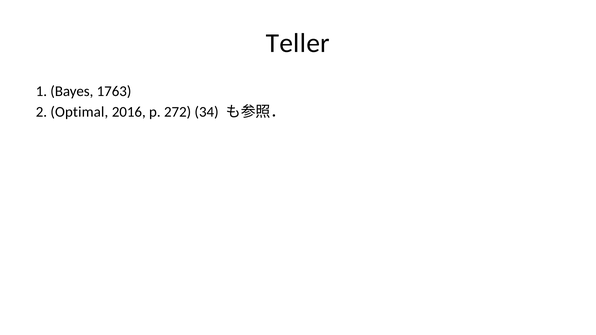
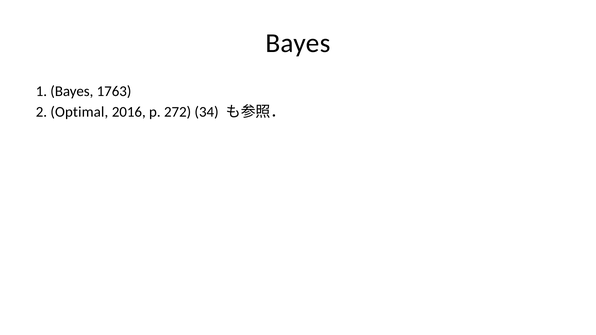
Teller at (298, 43): Teller -> Bayes
